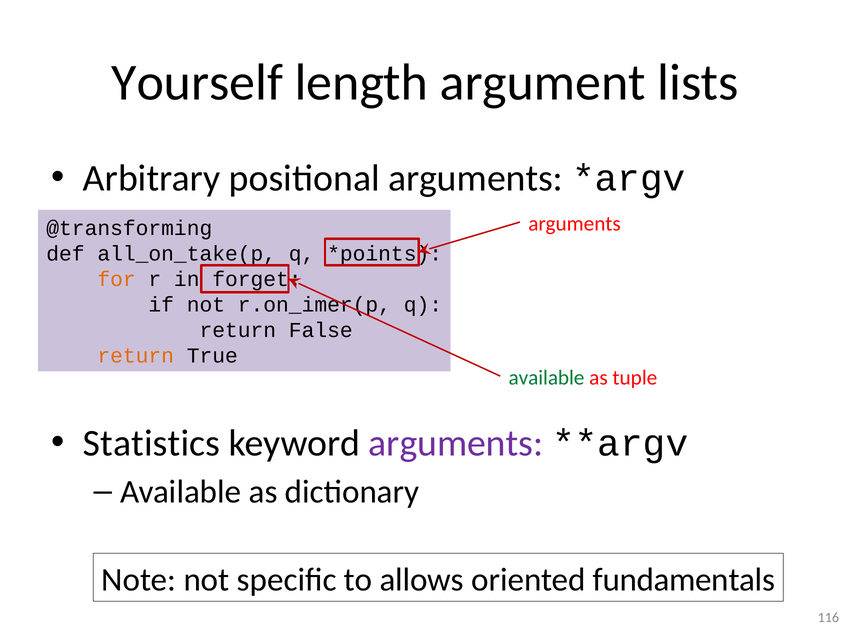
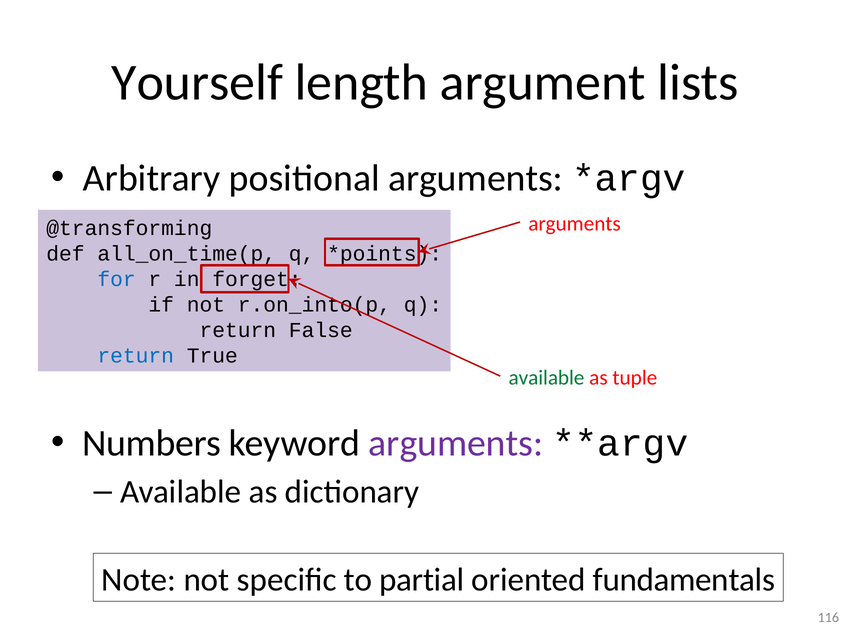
all_on_take(p: all_on_take(p -> all_on_time(p
for colour: orange -> blue
r.on_imer(p: r.on_imer(p -> r.on_into(p
return at (136, 356) colour: orange -> blue
Statistics: Statistics -> Numbers
allows: allows -> partial
